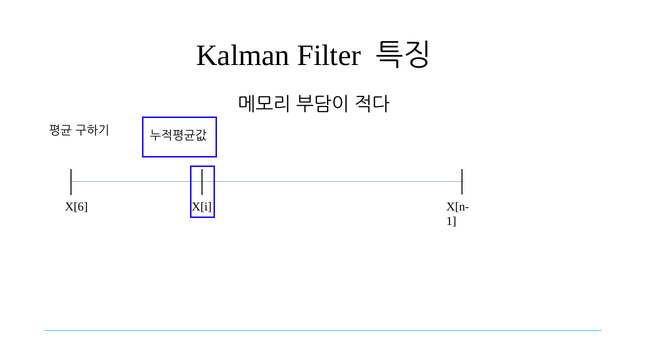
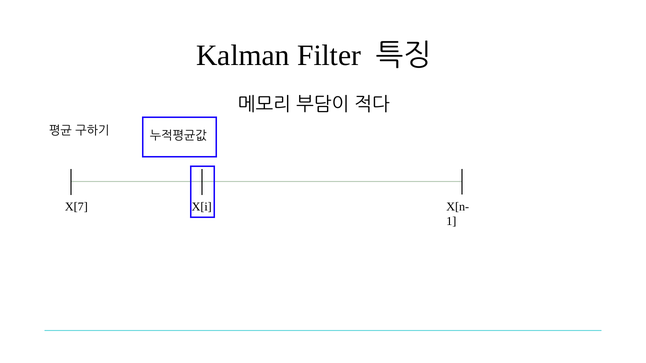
X[6: X[6 -> X[7
